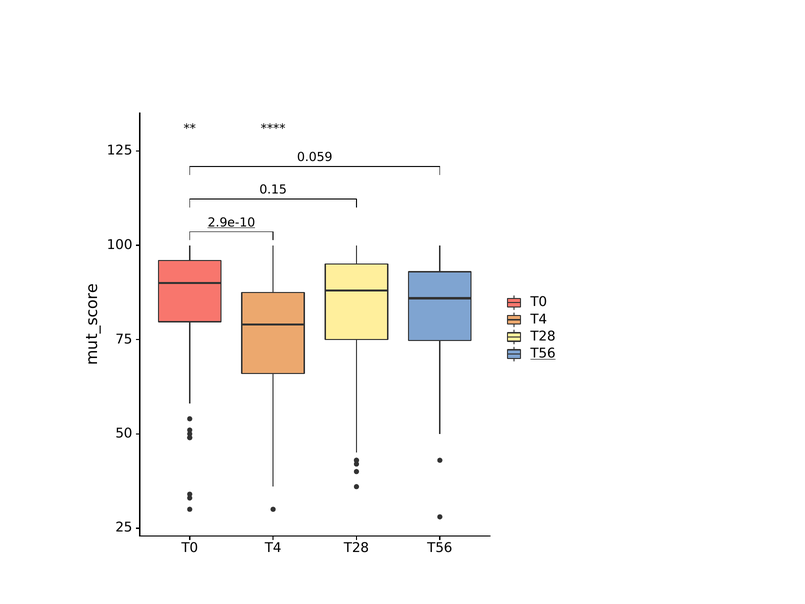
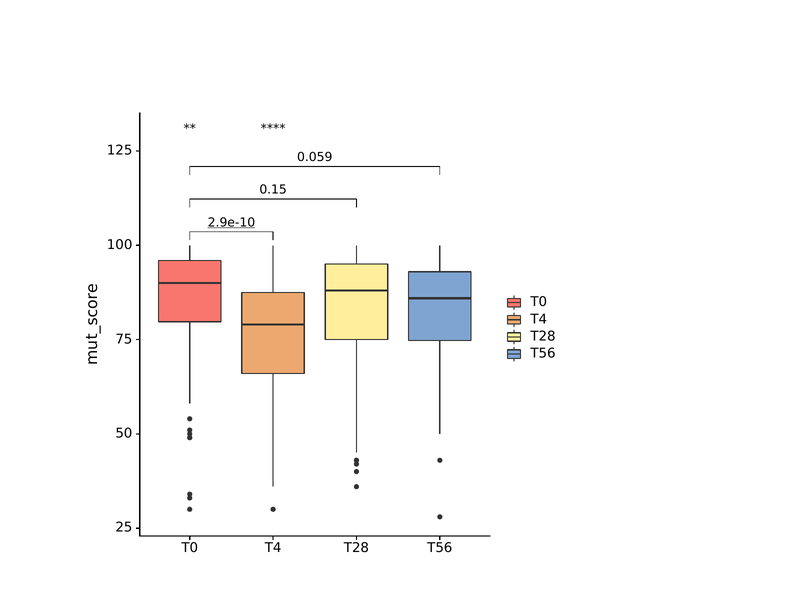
T56 at (543, 353) underline: present -> none
